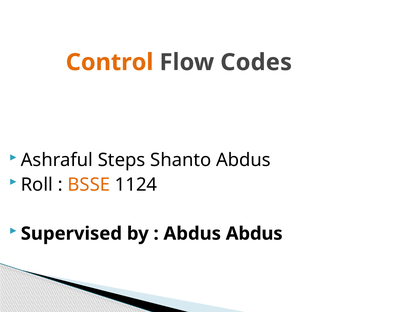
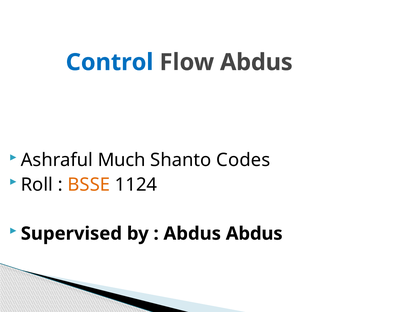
Control colour: orange -> blue
Flow Codes: Codes -> Abdus
Steps: Steps -> Much
Shanto Abdus: Abdus -> Codes
